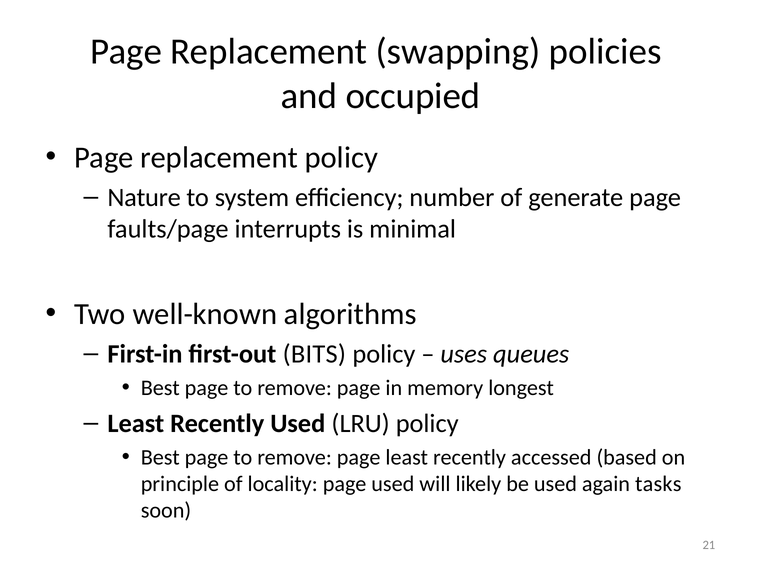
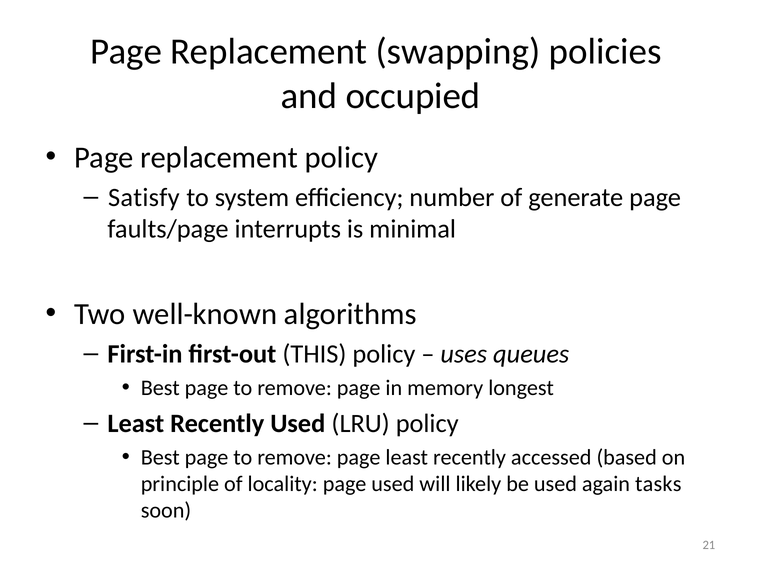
Nature: Nature -> Satisfy
BITS: BITS -> THIS
